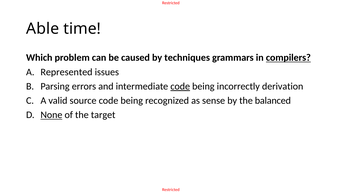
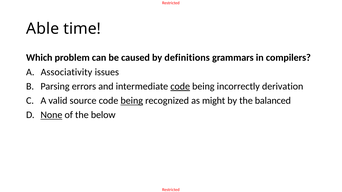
techniques: techniques -> definitions
compilers underline: present -> none
Represented: Represented -> Associativity
being at (132, 101) underline: none -> present
sense: sense -> might
target: target -> below
